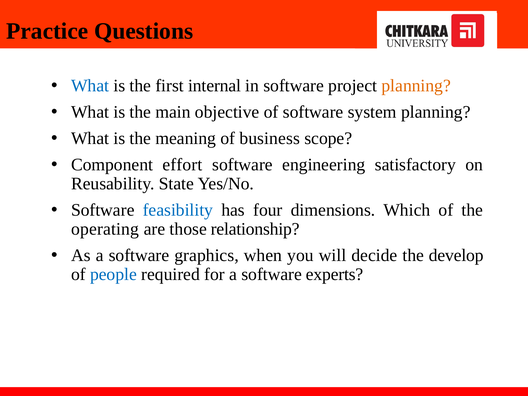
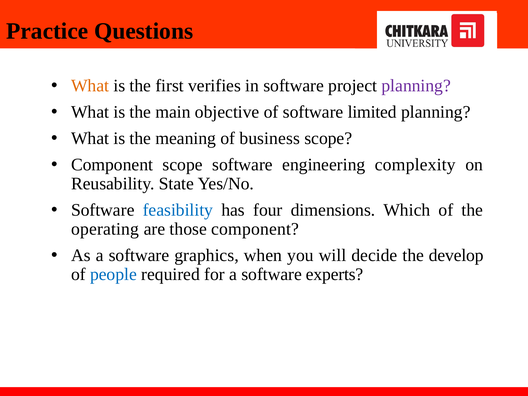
What at (90, 86) colour: blue -> orange
internal: internal -> verifies
planning at (416, 86) colour: orange -> purple
system: system -> limited
Component effort: effort -> scope
satisfactory: satisfactory -> complexity
those relationship: relationship -> component
